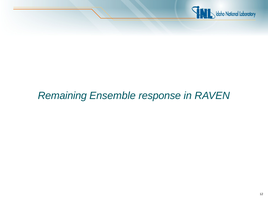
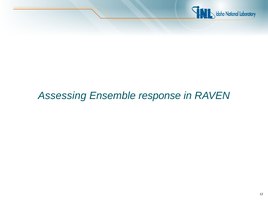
Remaining: Remaining -> Assessing
